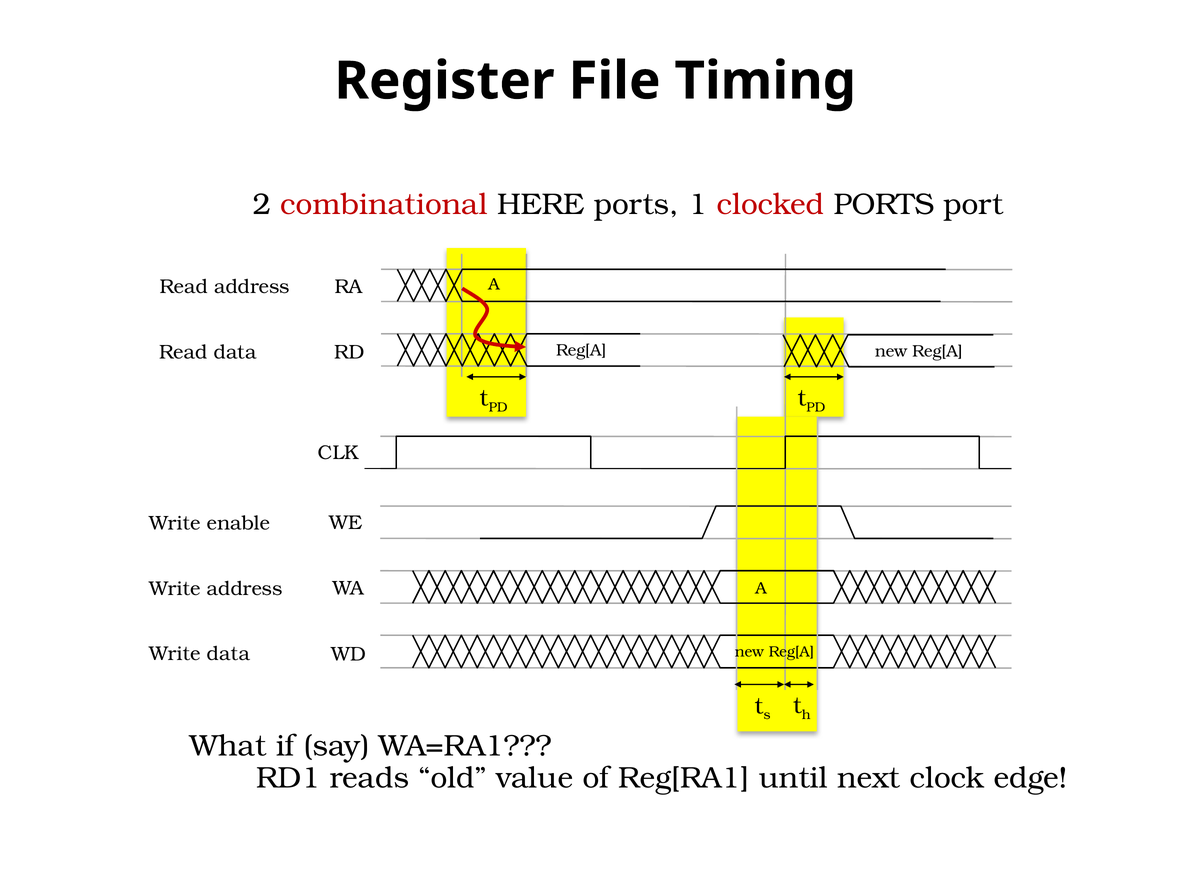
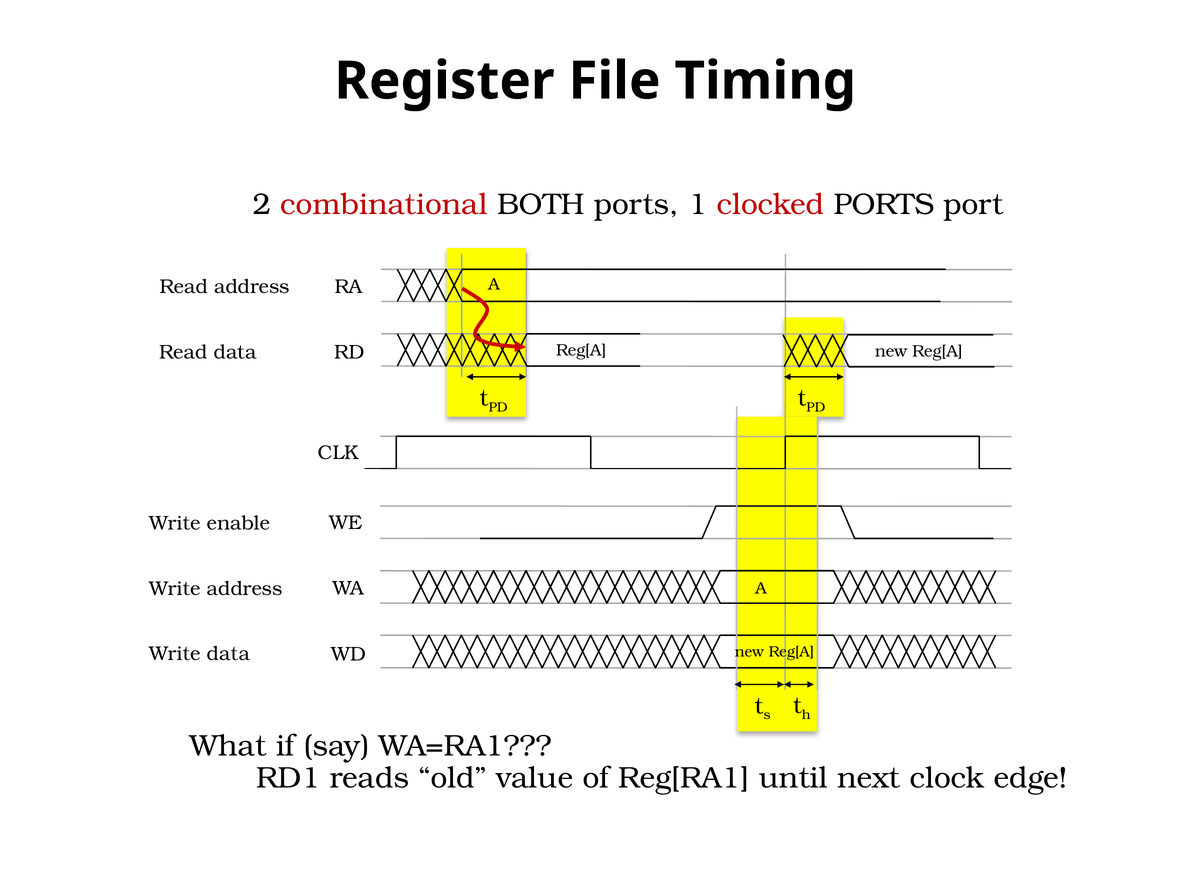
HERE: HERE -> BOTH
